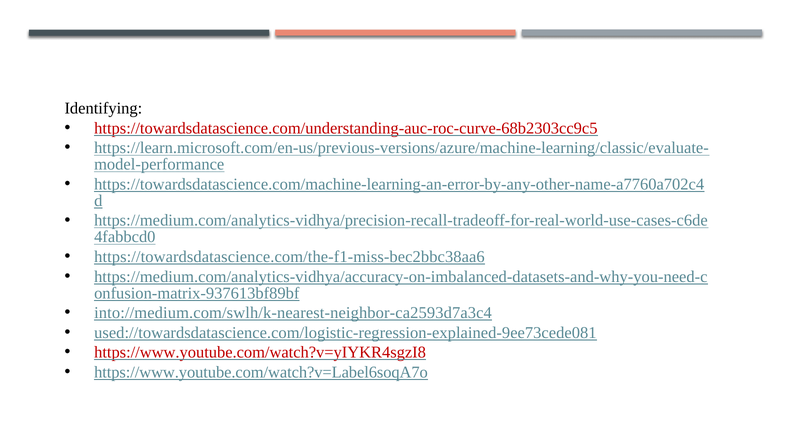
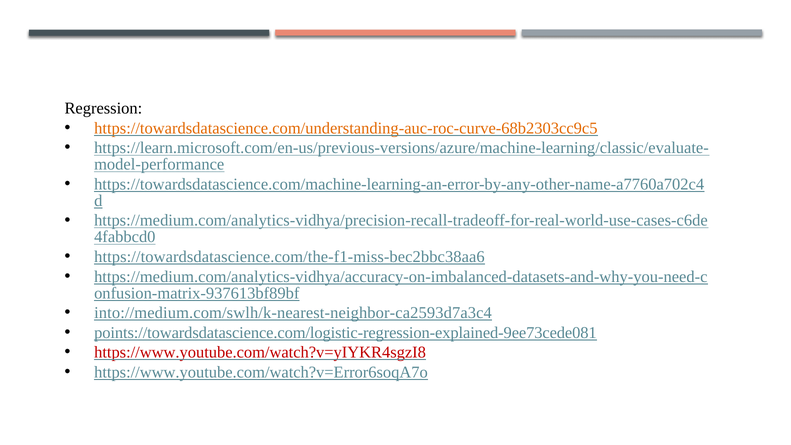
Identifying: Identifying -> Regression
https://towardsdatascience.com/understanding-auc-roc-curve-68b2303cc9c5 colour: red -> orange
used://towardsdatascience.com/logistic-regression-explained-9ee73cede081: used://towardsdatascience.com/logistic-regression-explained-9ee73cede081 -> points://towardsdatascience.com/logistic-regression-explained-9ee73cede081
https://www.youtube.com/watch?v=Label6soqA7o: https://www.youtube.com/watch?v=Label6soqA7o -> https://www.youtube.com/watch?v=Error6soqA7o
